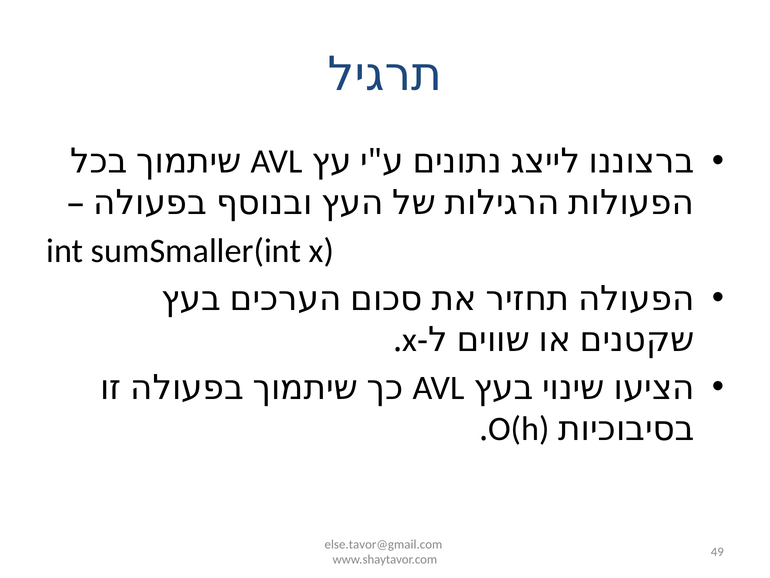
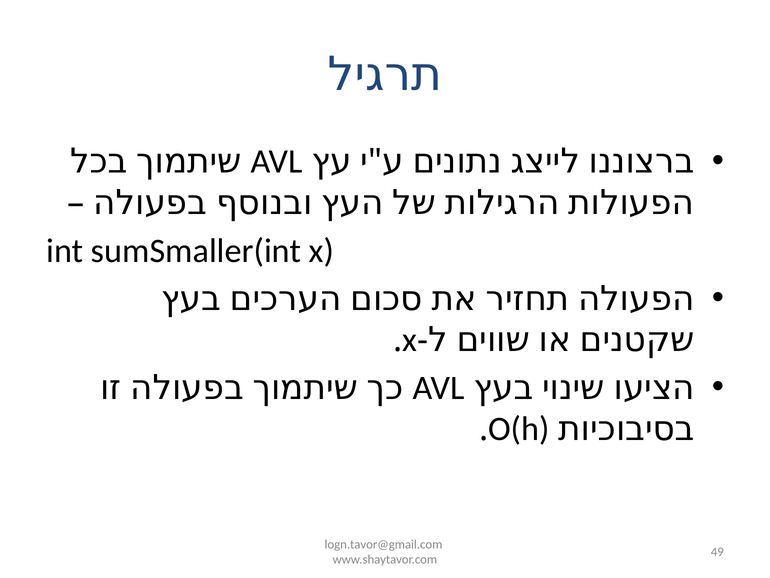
else.tavor@gmail.com: else.tavor@gmail.com -> logn.tavor@gmail.com
